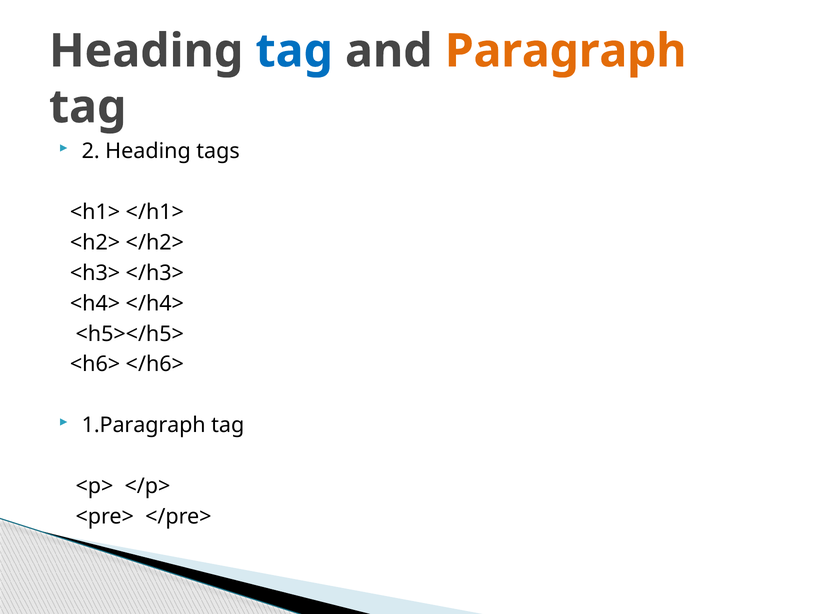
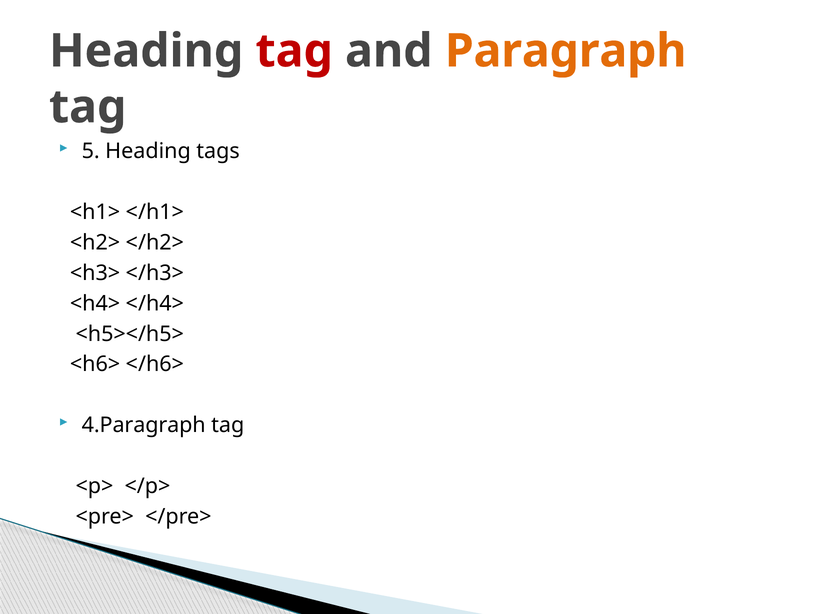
tag at (294, 51) colour: blue -> red
2: 2 -> 5
1.Paragraph: 1.Paragraph -> 4.Paragraph
